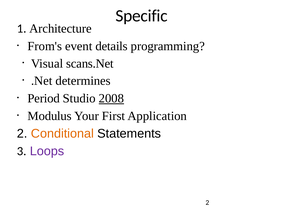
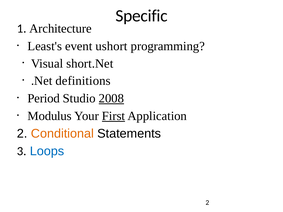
From's: From's -> Least's
details: details -> ushort
scans.Net: scans.Net -> short.Net
determines: determines -> definitions
First underline: none -> present
Loops colour: purple -> blue
